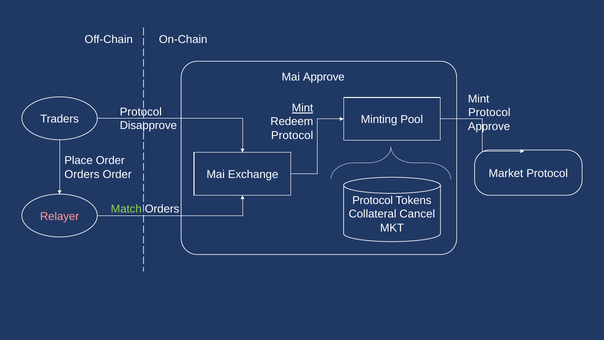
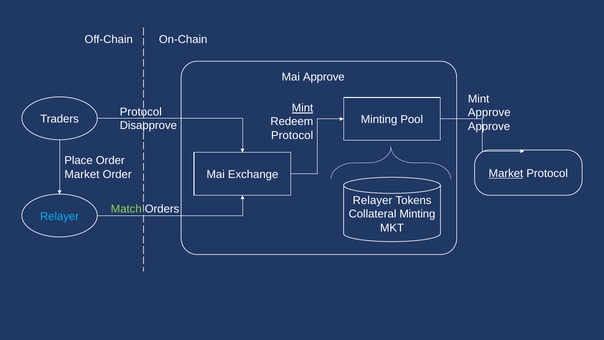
Protocol at (489, 113): Protocol -> Approve
Market at (506, 173) underline: none -> present
Orders at (82, 174): Orders -> Market
Protocol at (373, 201): Protocol -> Relayer
Collateral Cancel: Cancel -> Minting
Relayer at (60, 216) colour: pink -> light blue
